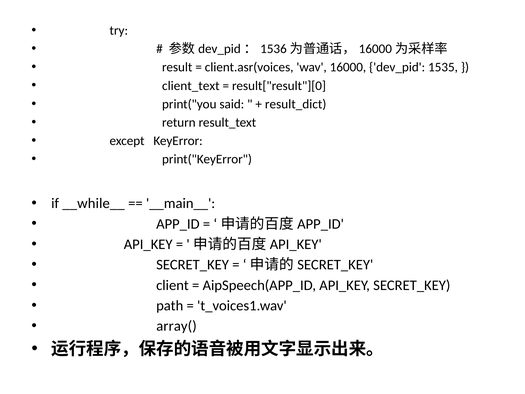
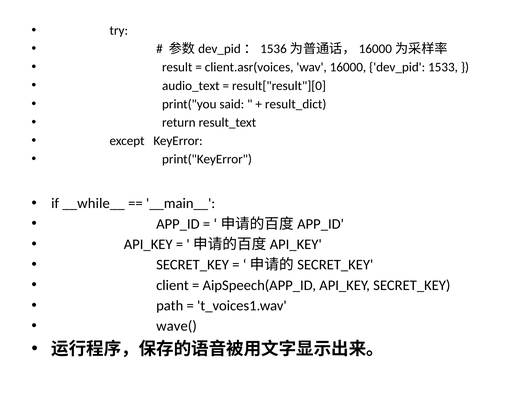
1535: 1535 -> 1533
client_text: client_text -> audio_text
array(: array( -> wave(
